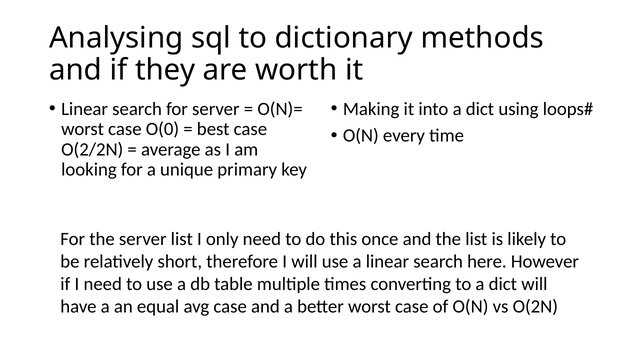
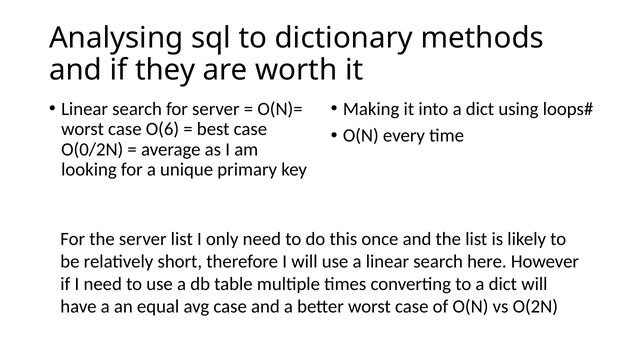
O(0: O(0 -> O(6
O(2/2N: O(2/2N -> O(0/2N
